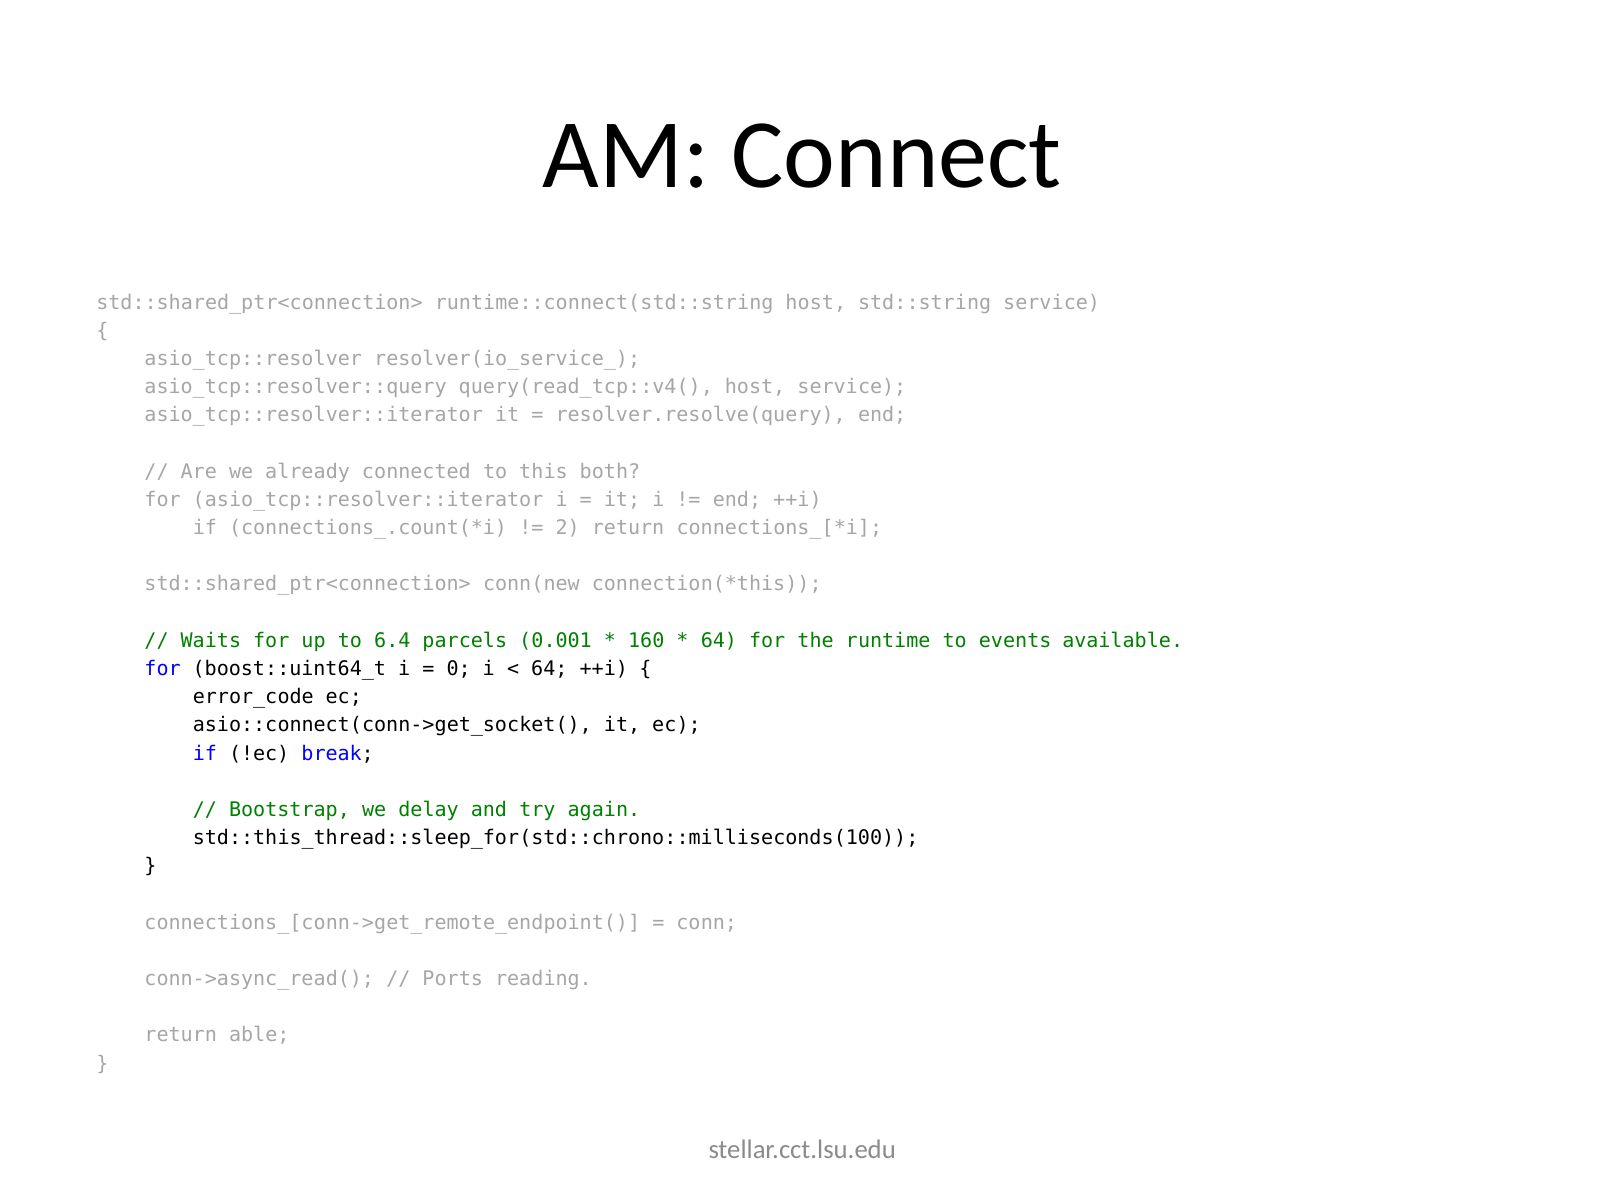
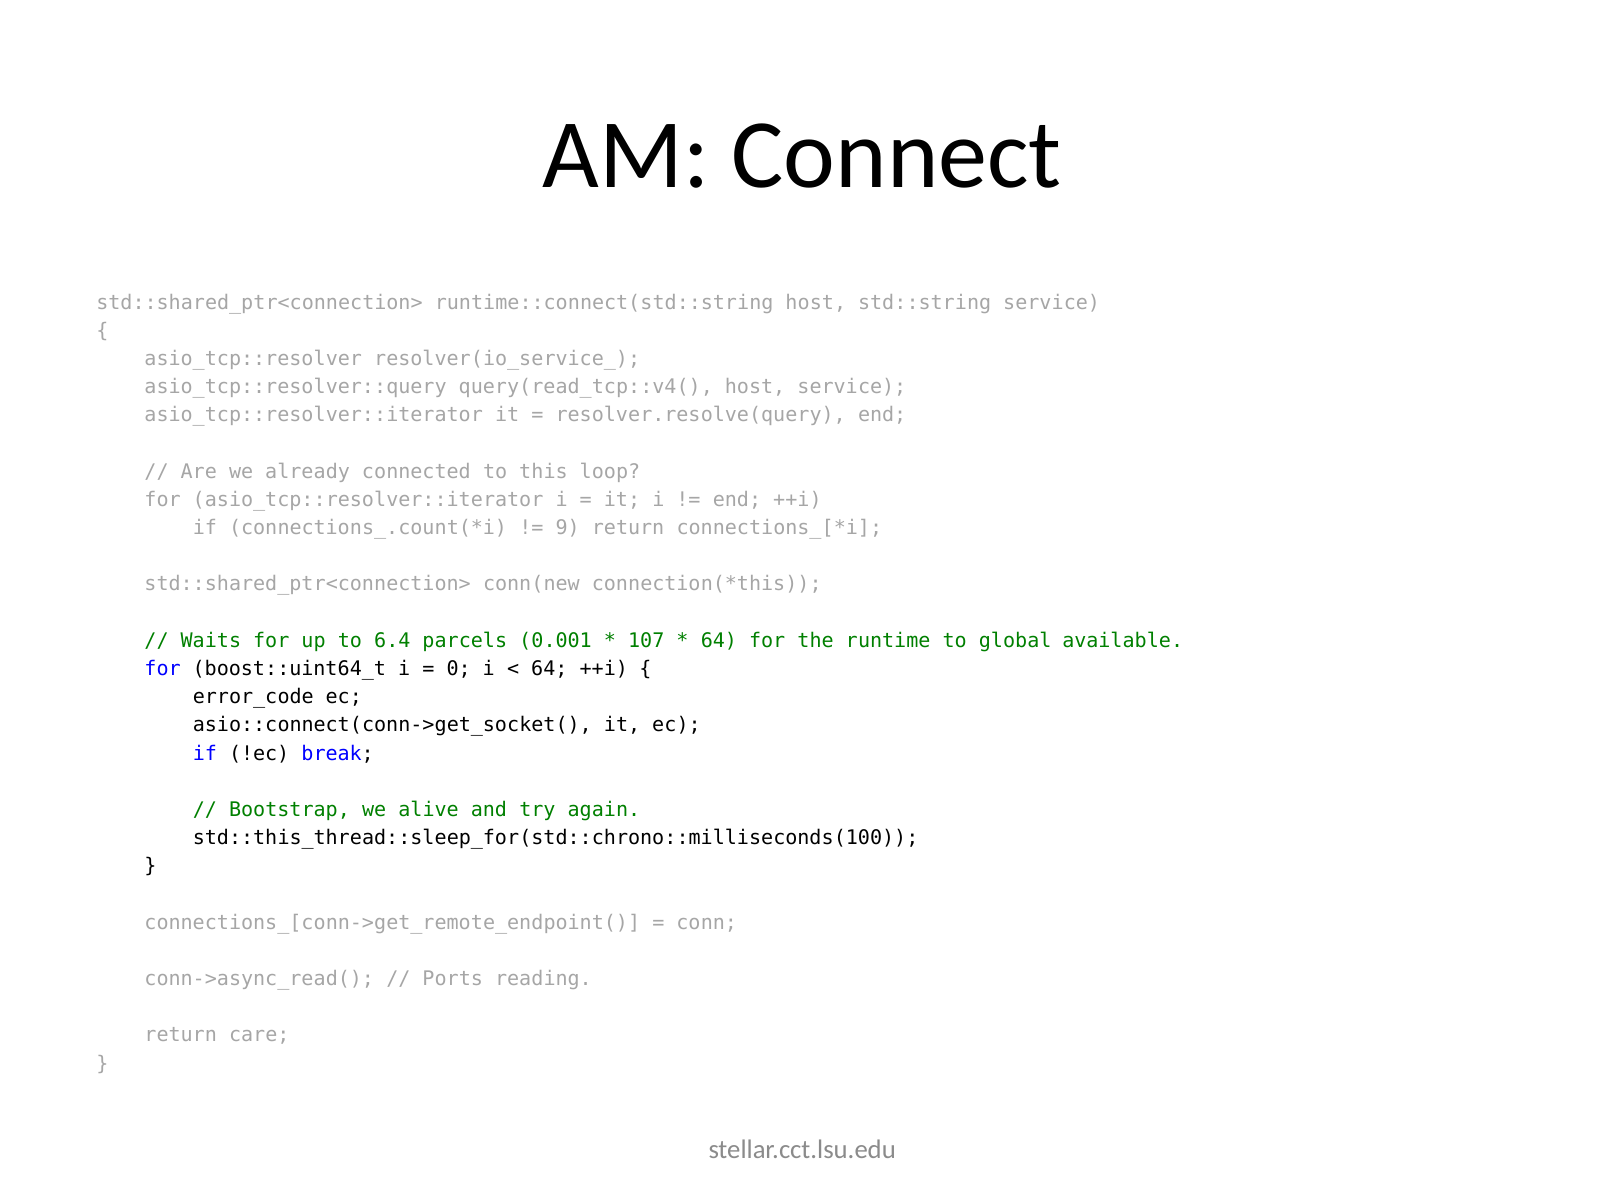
both: both -> loop
2: 2 -> 9
160: 160 -> 107
events: events -> global
delay: delay -> alive
able: able -> care
